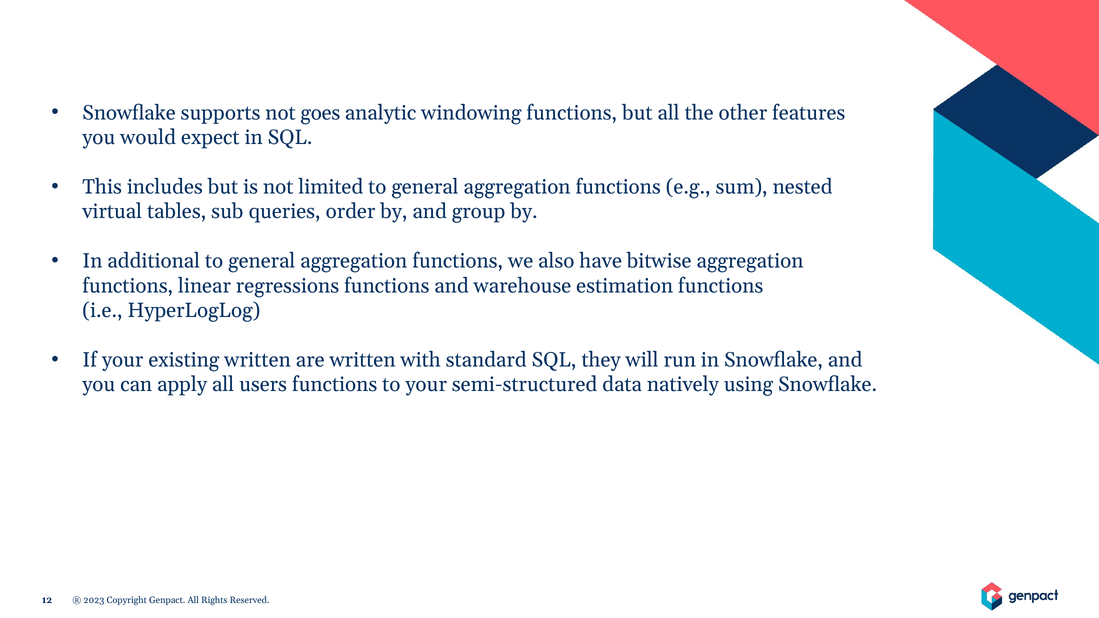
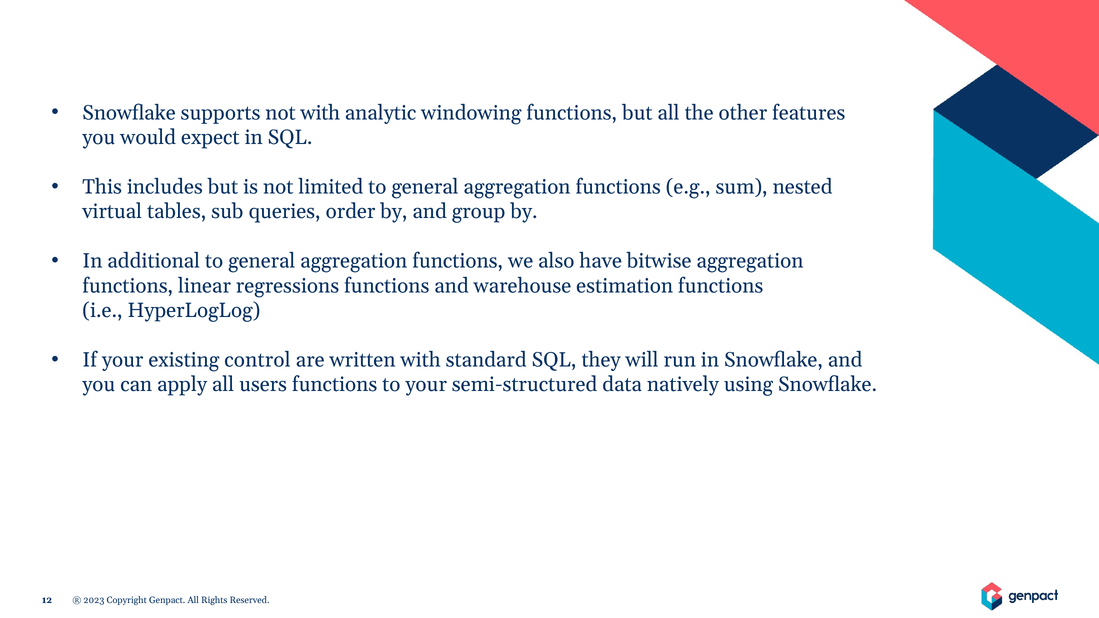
not goes: goes -> with
existing written: written -> control
